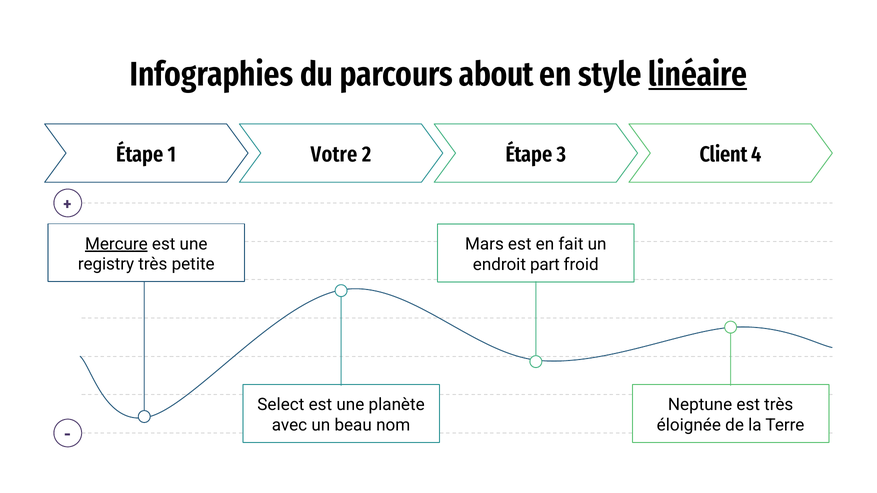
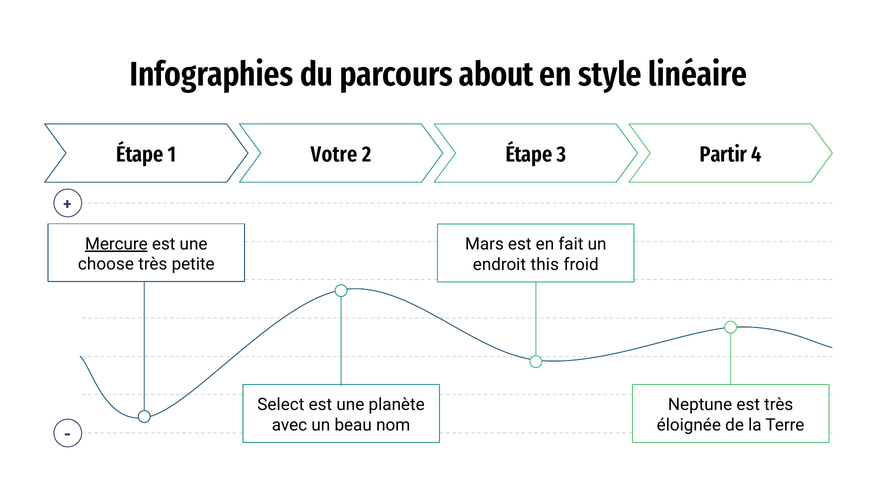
linéaire underline: present -> none
Client: Client -> Partir
registry: registry -> choose
part: part -> this
